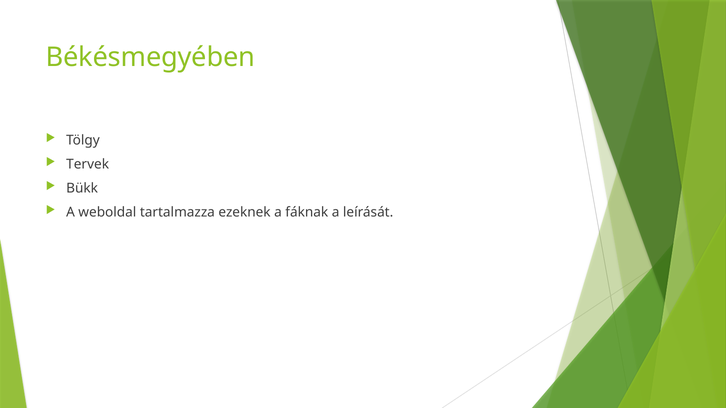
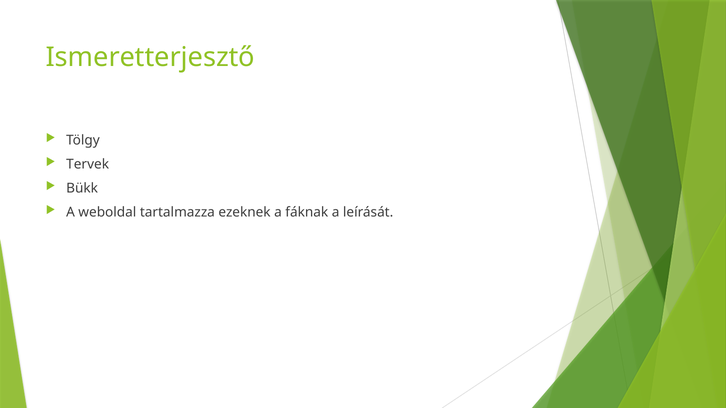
Békésmegyében: Békésmegyében -> Ismeretterjesztő
